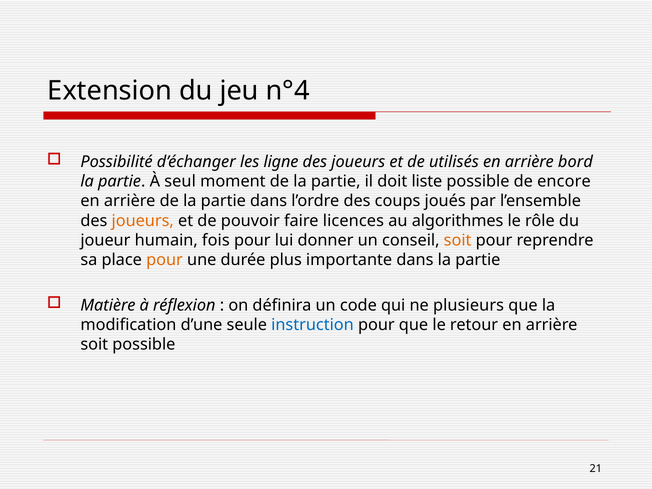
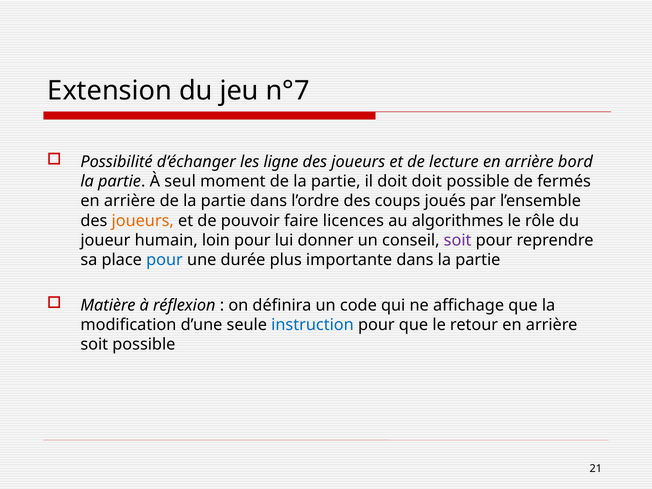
n°4: n°4 -> n°7
utilisés: utilisés -> lecture
doit liste: liste -> doit
encore: encore -> fermés
fois: fois -> loin
soit at (458, 240) colour: orange -> purple
pour at (164, 260) colour: orange -> blue
plusieurs: plusieurs -> affichage
